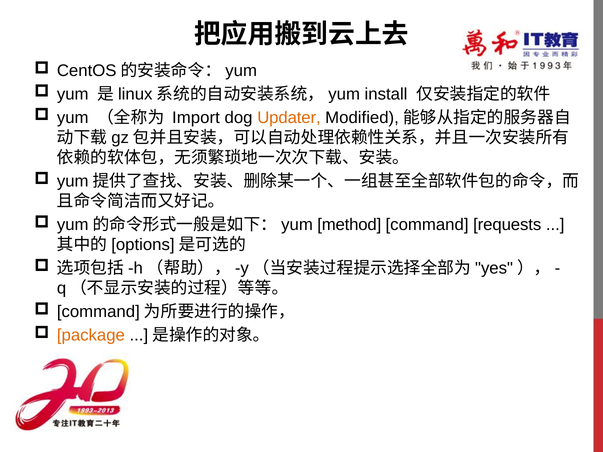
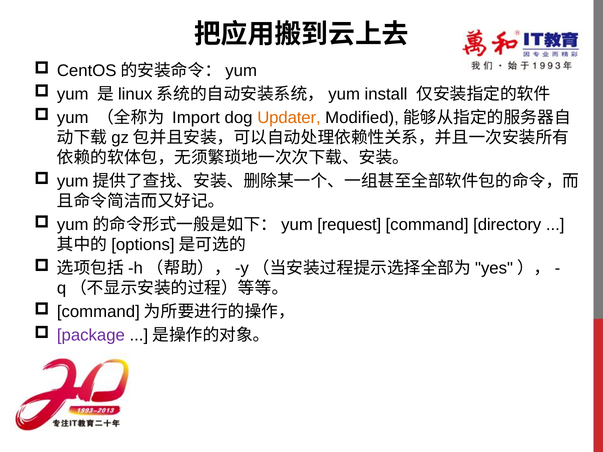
method: method -> request
requests: requests -> directory
package colour: orange -> purple
